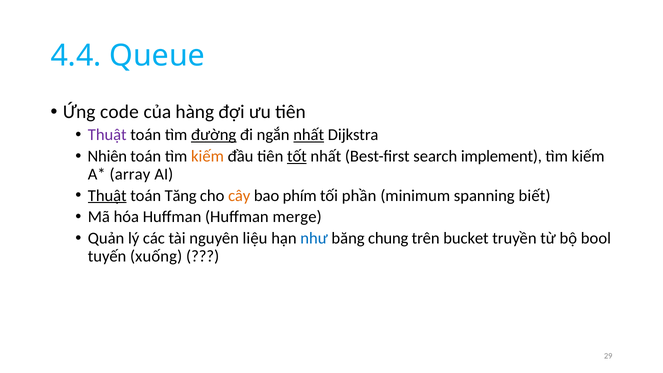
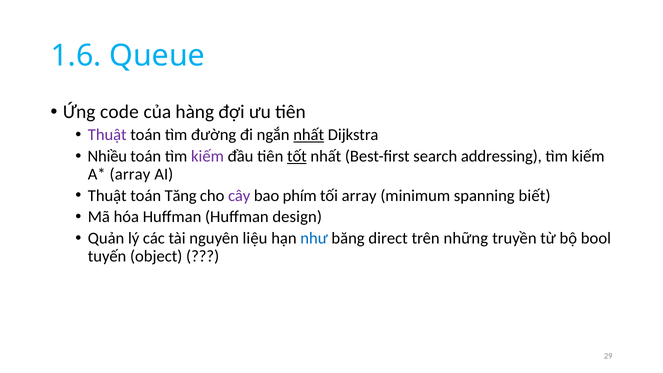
4.4: 4.4 -> 1.6
đường underline: present -> none
Nhiên: Nhiên -> Nhiều
kiếm at (207, 156) colour: orange -> purple
implement: implement -> addressing
Thuật at (107, 196) underline: present -> none
cây colour: orange -> purple
tối phần: phần -> array
merge: merge -> design
chung: chung -> direct
bucket: bucket -> những
xuống: xuống -> object
